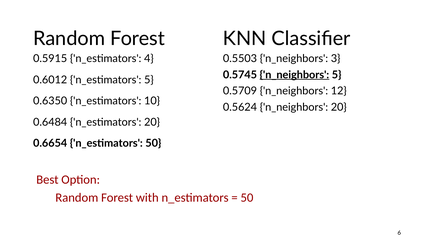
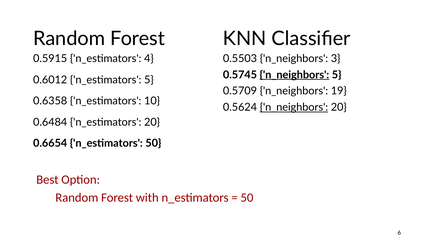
12: 12 -> 19
0.6350: 0.6350 -> 0.6358
n_neighbors at (294, 107) underline: none -> present
